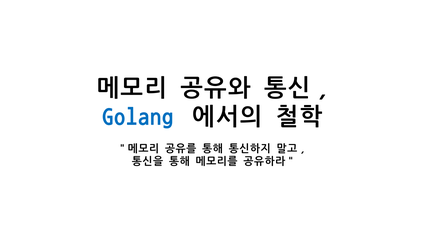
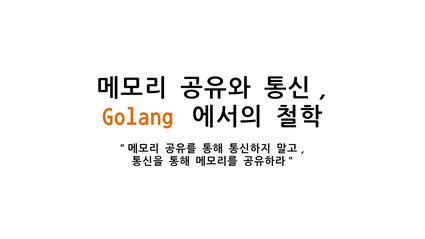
Golang colour: blue -> orange
